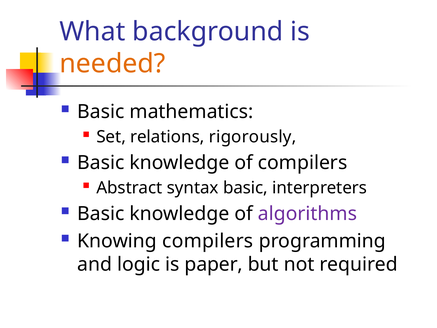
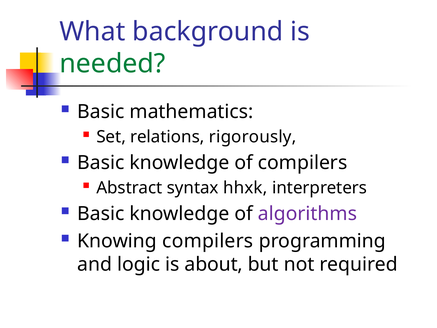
needed colour: orange -> green
syntax basic: basic -> hhxk
paper: paper -> about
